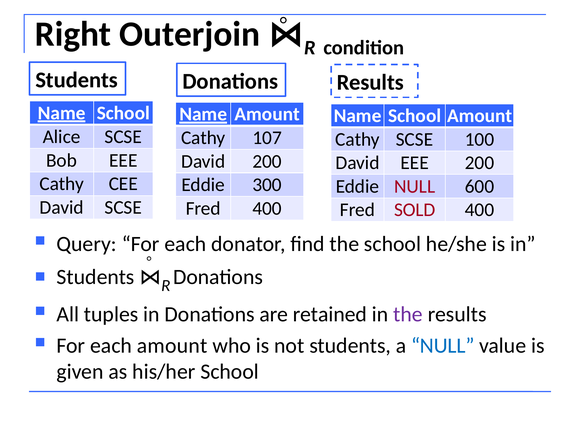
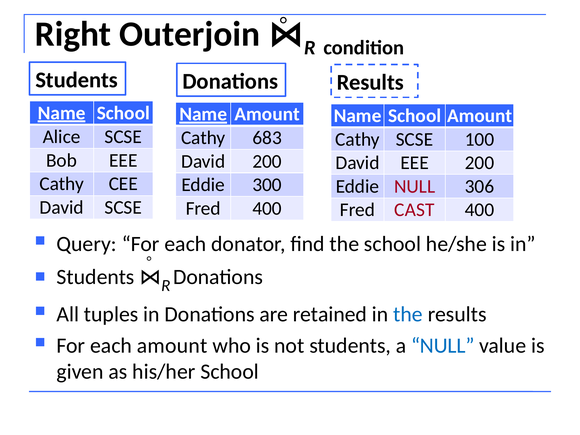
107: 107 -> 683
600: 600 -> 306
SOLD: SOLD -> CAST
the at (408, 314) colour: purple -> blue
